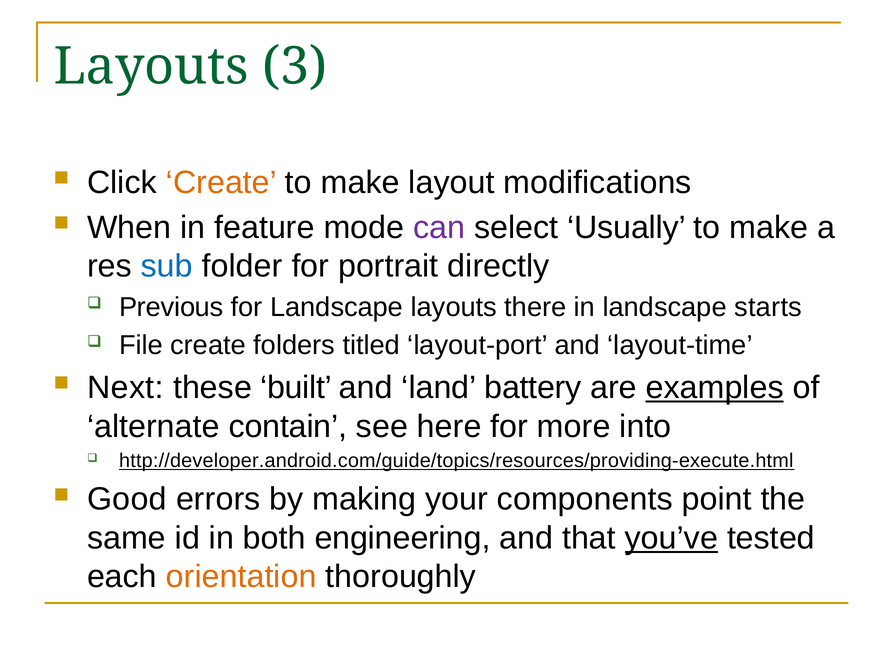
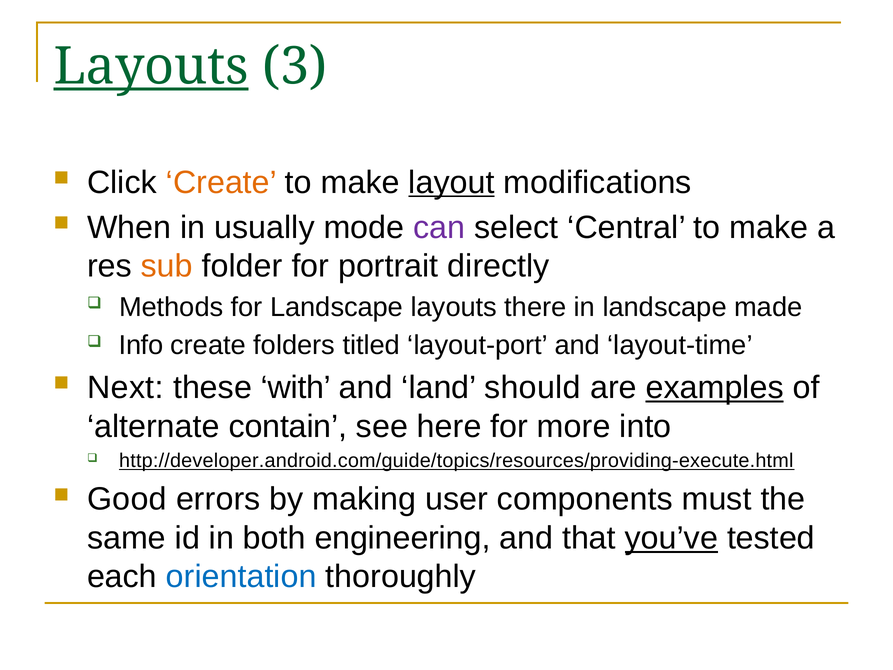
Layouts at (151, 67) underline: none -> present
layout underline: none -> present
feature: feature -> usually
Usually: Usually -> Central
sub colour: blue -> orange
Previous: Previous -> Methods
starts: starts -> made
File: File -> Info
built: built -> with
battery: battery -> should
your: your -> user
point: point -> must
orientation colour: orange -> blue
